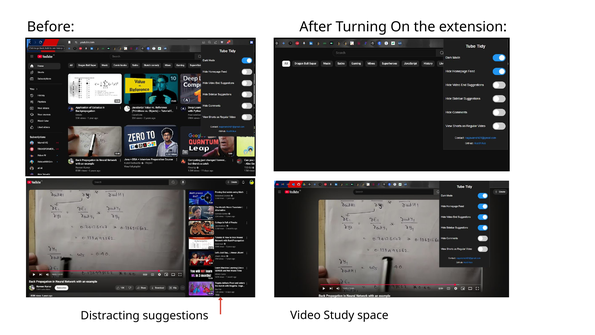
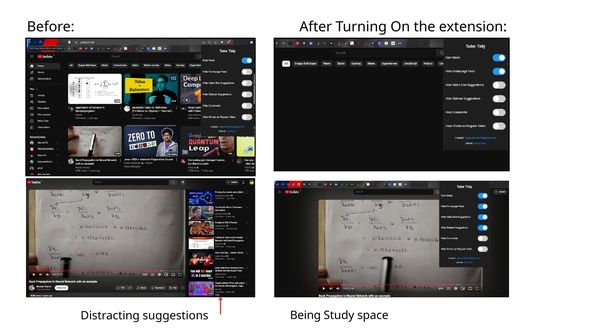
Video: Video -> Being
